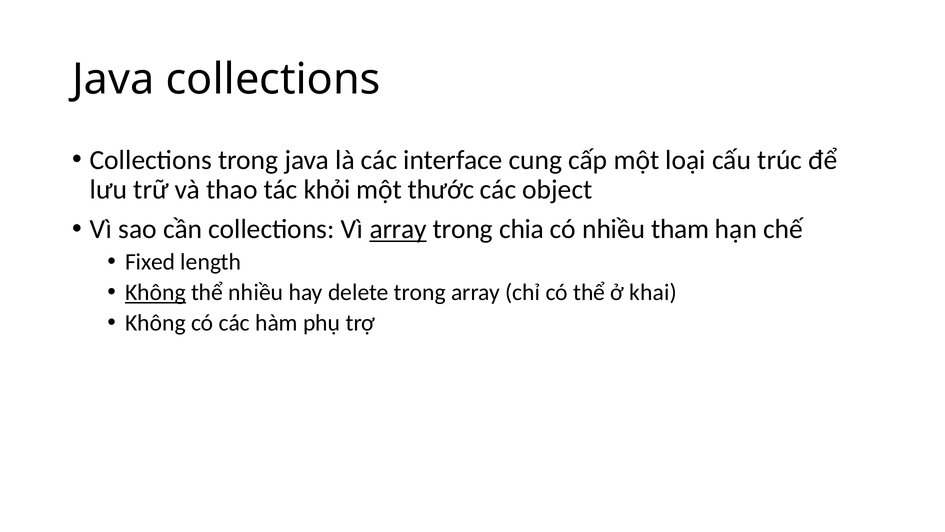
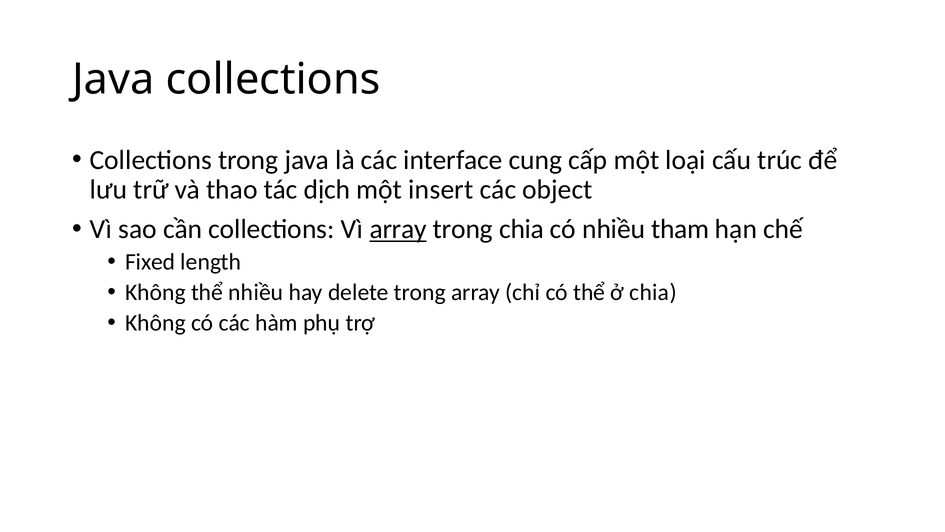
khỏi: khỏi -> dịch
thước: thước -> insert
Không at (155, 292) underline: present -> none
ở khai: khai -> chia
